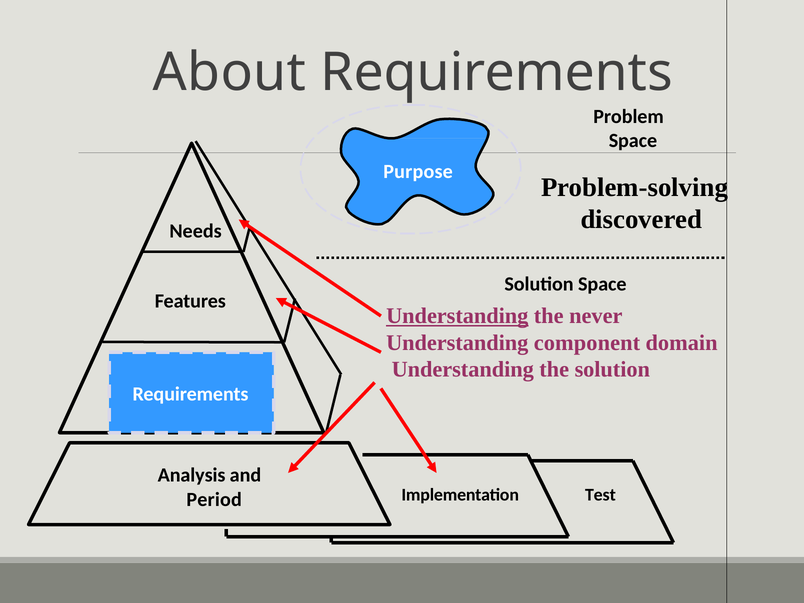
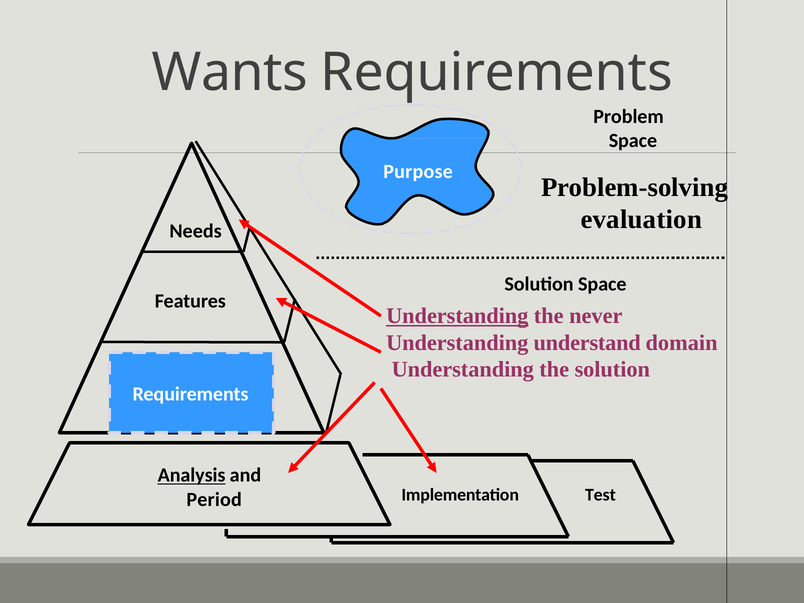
About: About -> Wants
discovered: discovered -> evaluation
component: component -> understand
Analysis underline: none -> present
